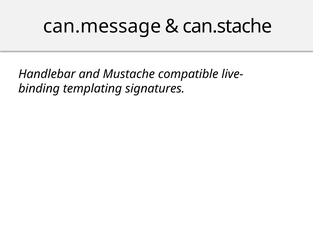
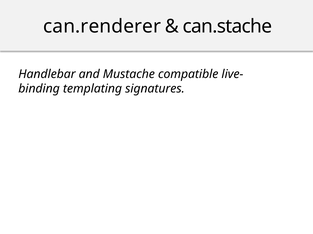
can.message: can.message -> can.renderer
